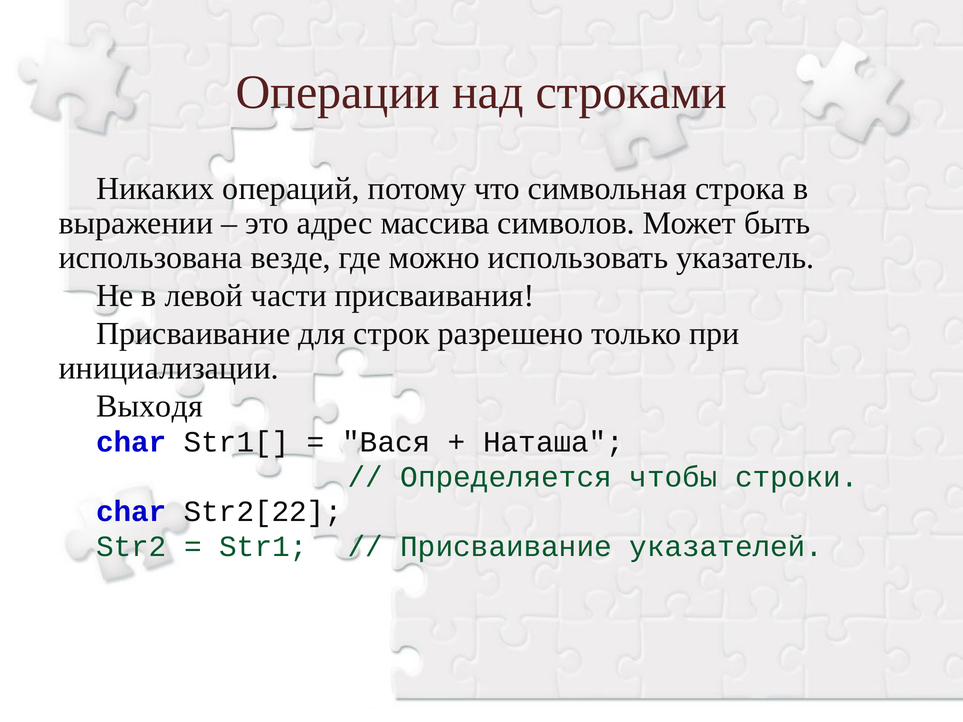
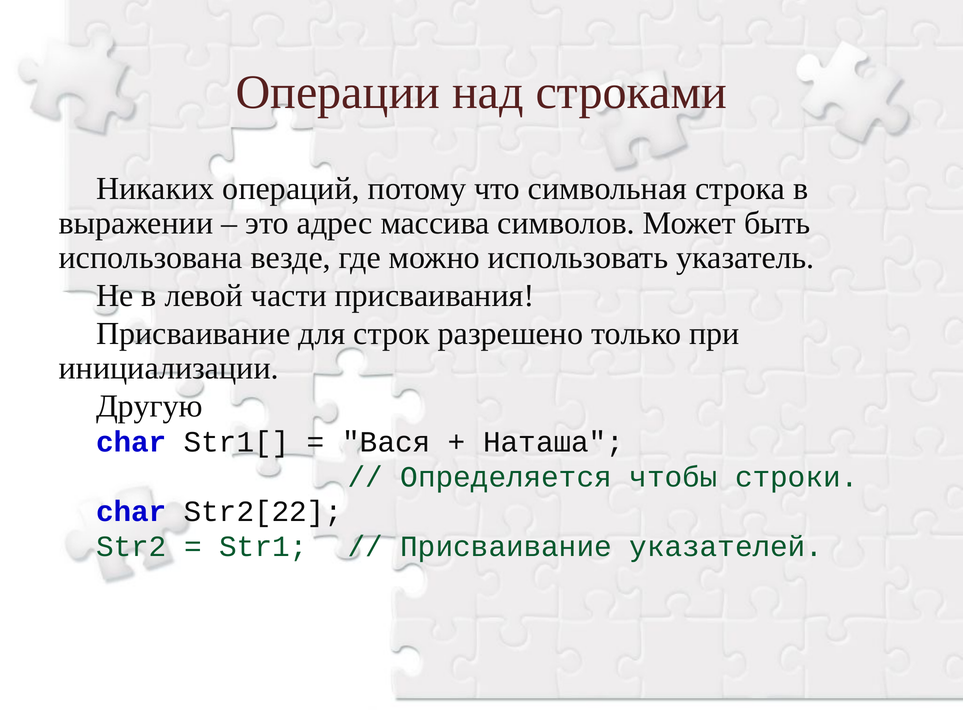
Выходя: Выходя -> Другую
